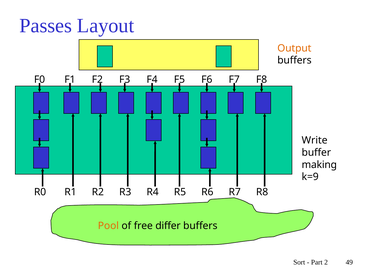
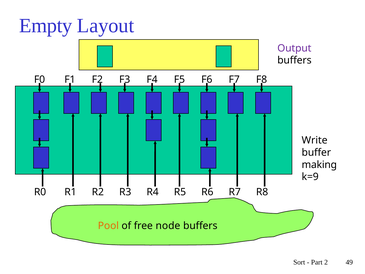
Passes: Passes -> Empty
Output colour: orange -> purple
differ: differ -> node
